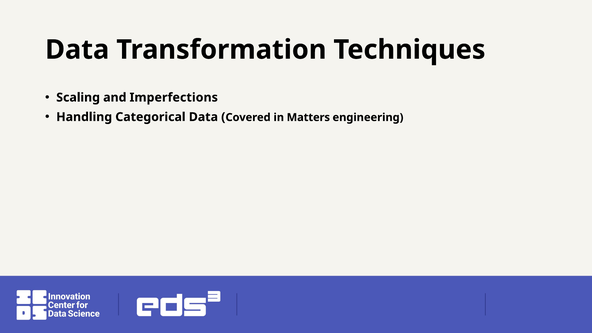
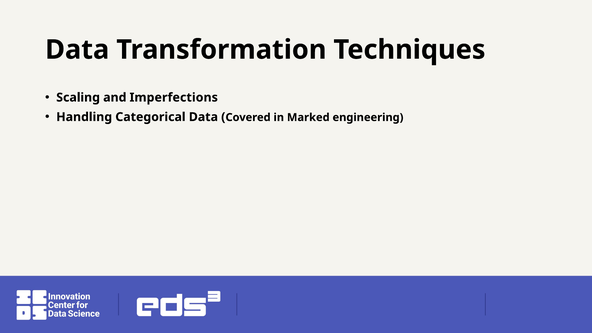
Matters: Matters -> Marked
